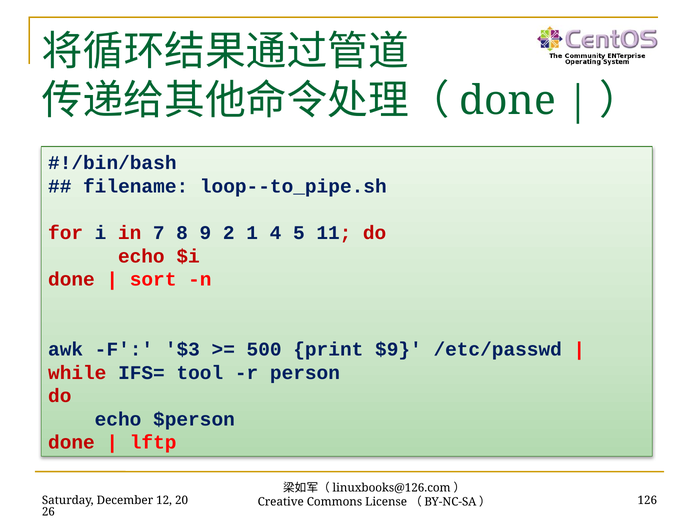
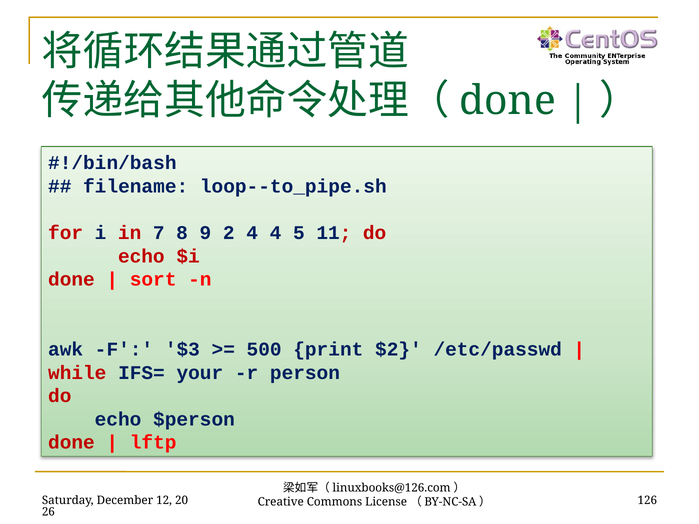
2 1: 1 -> 4
$9: $9 -> $2
tool: tool -> your
